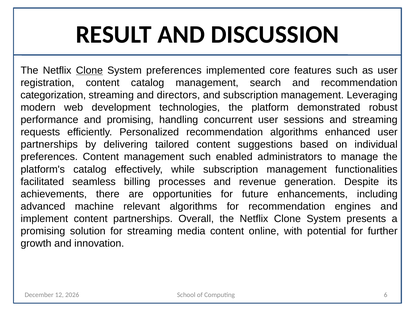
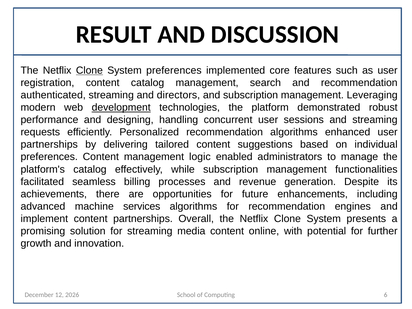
categorization: categorization -> authenticated
development underline: none -> present
and promising: promising -> designing
management such: such -> logic
relevant: relevant -> services
